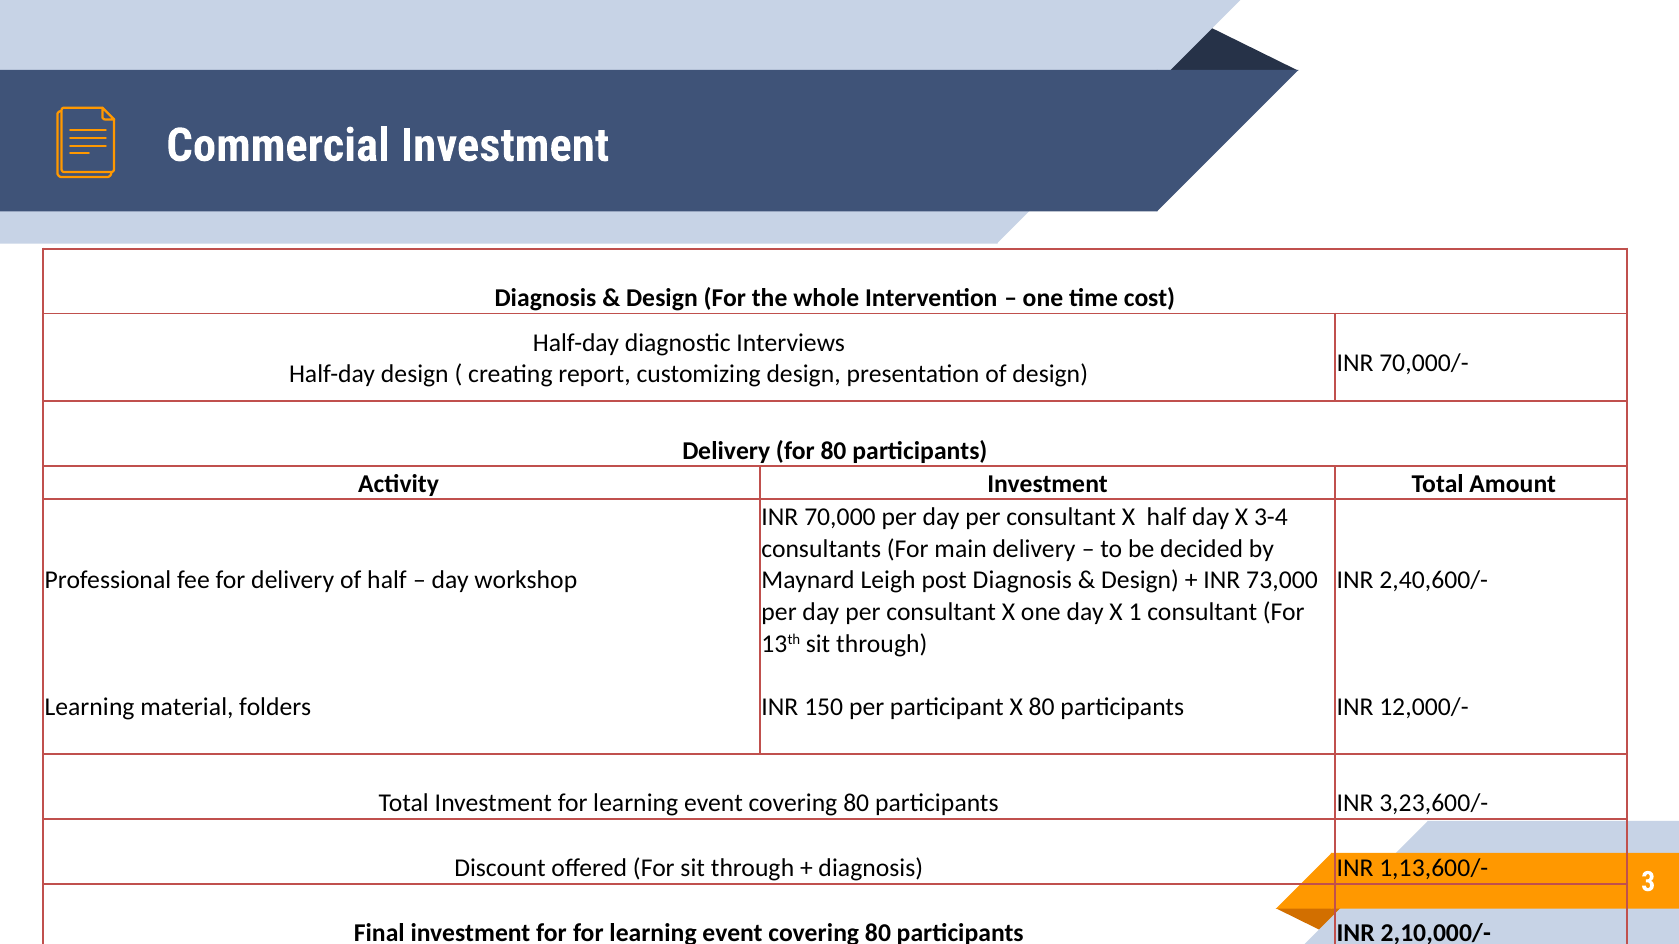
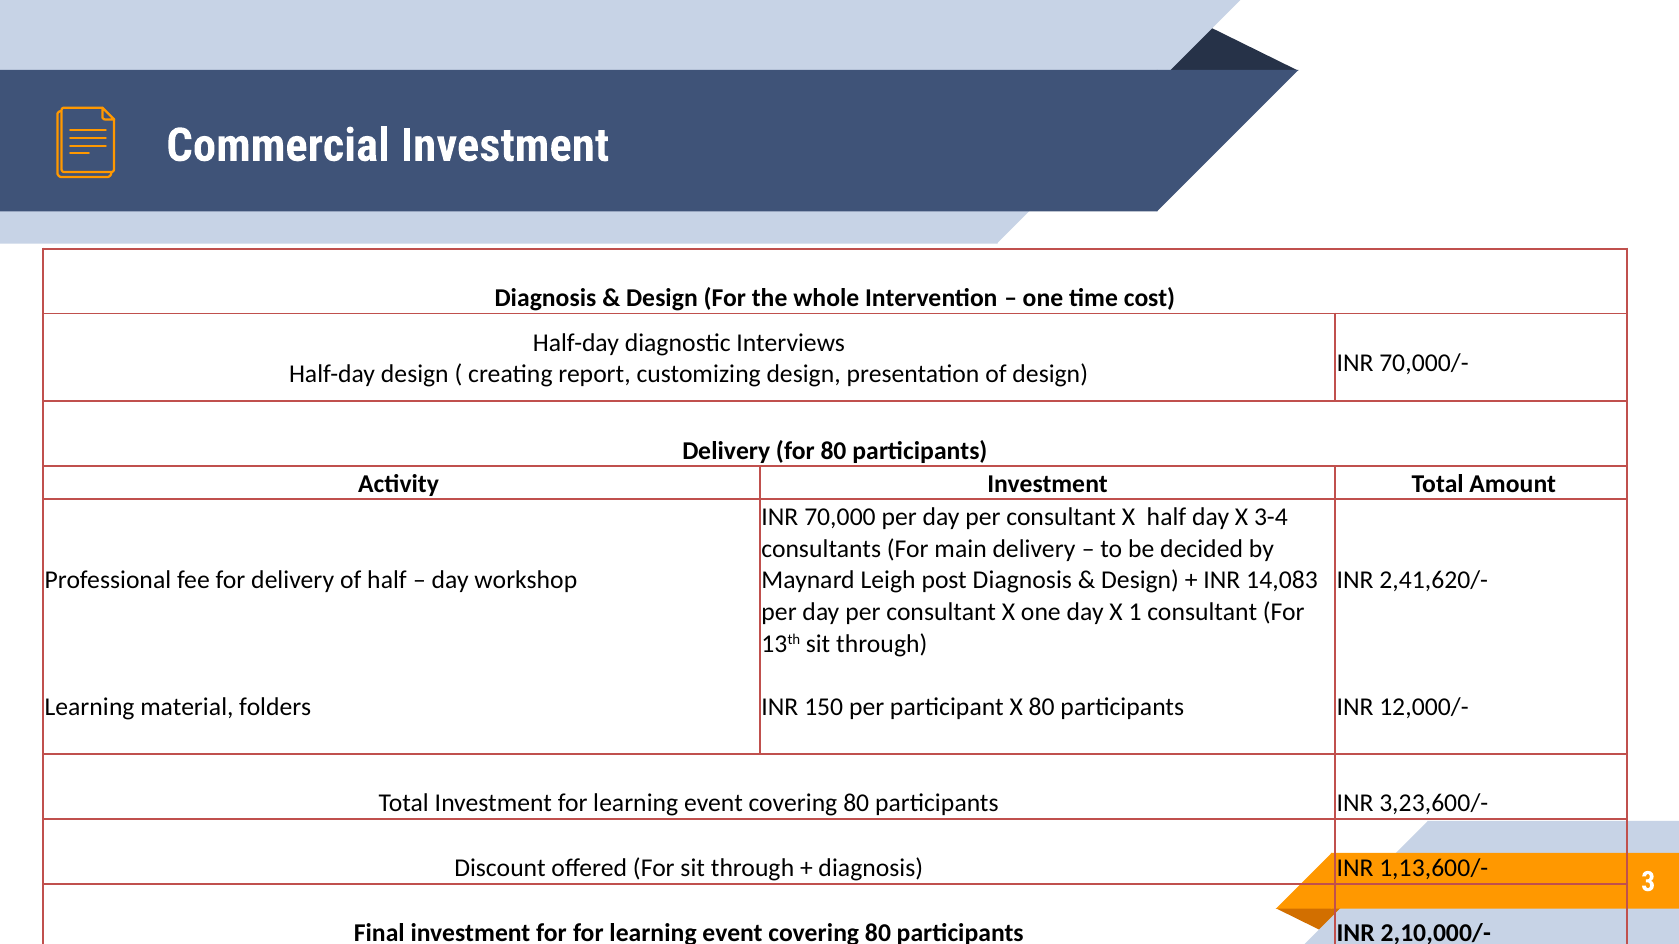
73,000: 73,000 -> 14,083
2,40,600/-: 2,40,600/- -> 2,41,620/-
